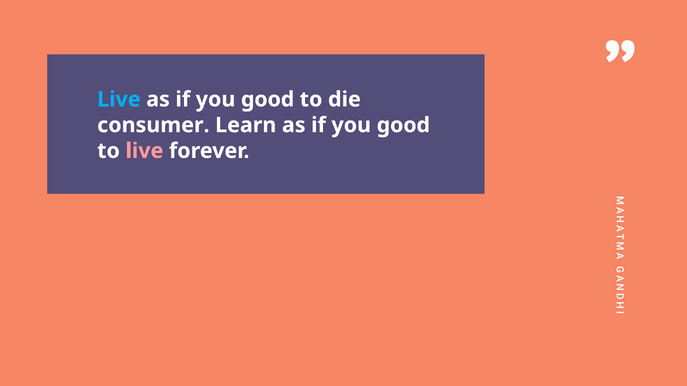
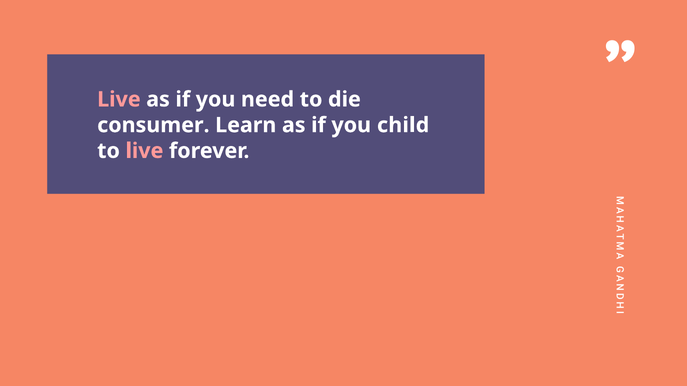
Live at (119, 100) colour: light blue -> pink
good at (268, 100): good -> need
good at (403, 125): good -> child
